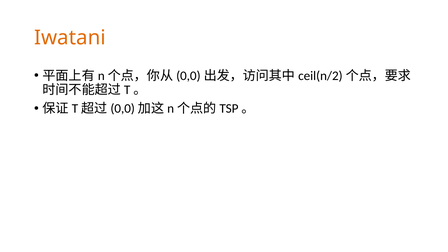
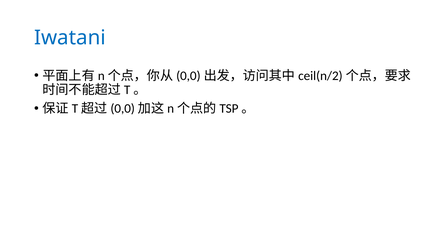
Iwatani colour: orange -> blue
